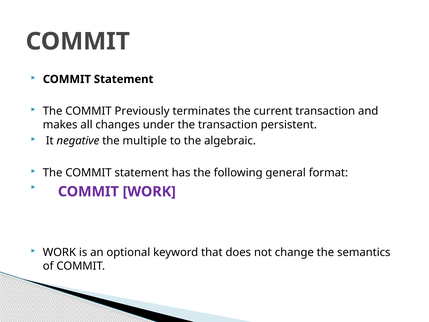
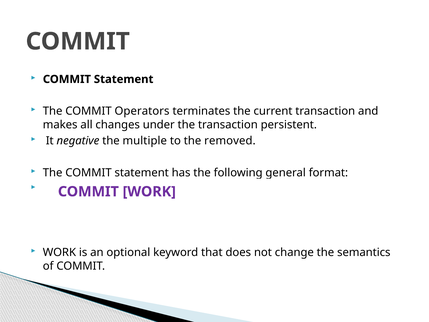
Previously: Previously -> Operators
algebraic: algebraic -> removed
